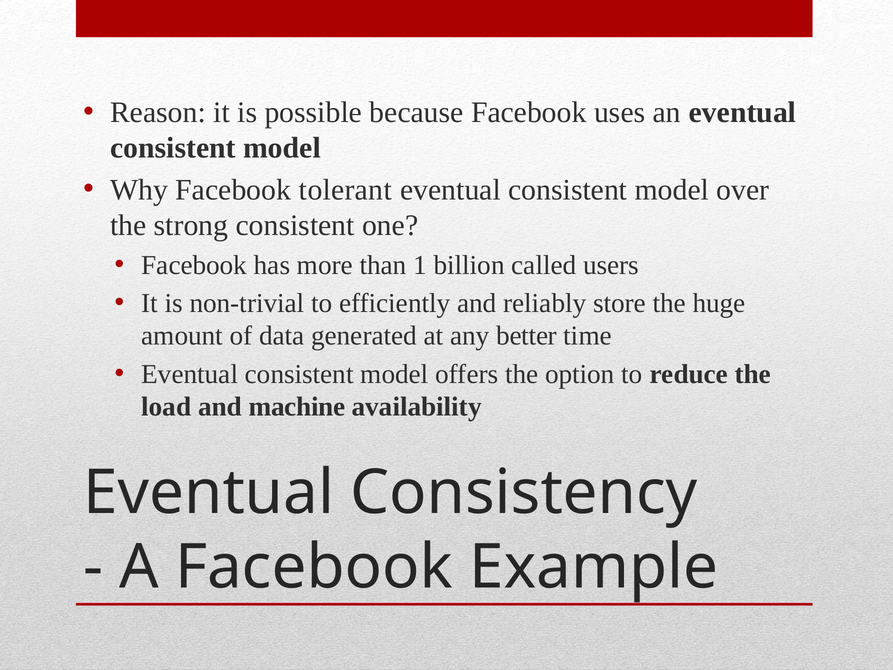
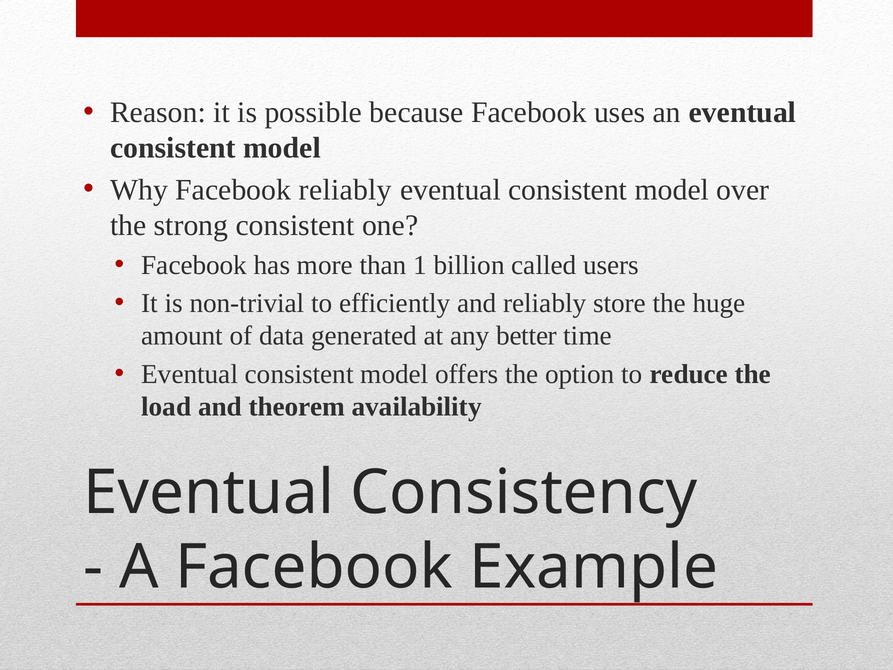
Facebook tolerant: tolerant -> reliably
machine: machine -> theorem
